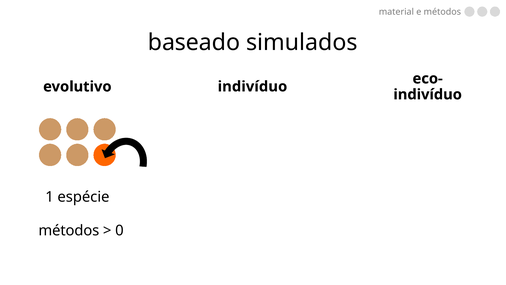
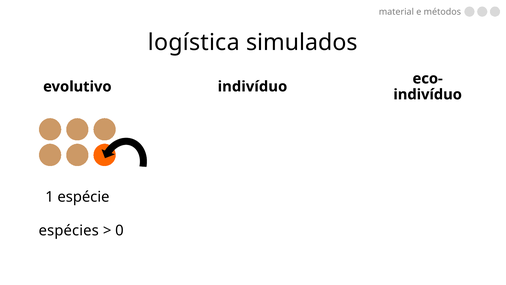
baseado: baseado -> logística
métodos at (69, 230): métodos -> espécies
